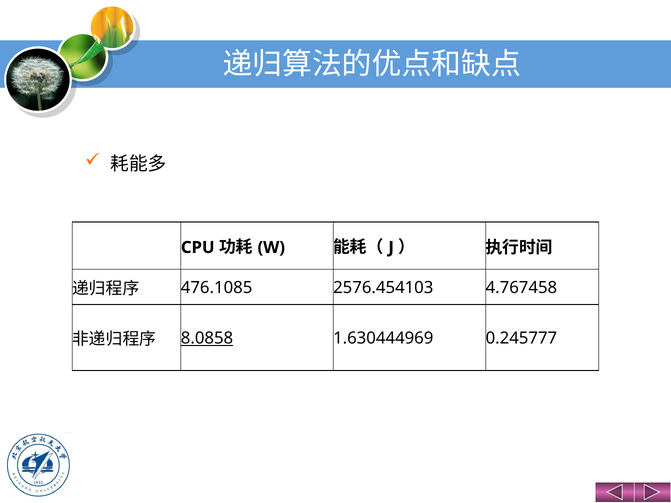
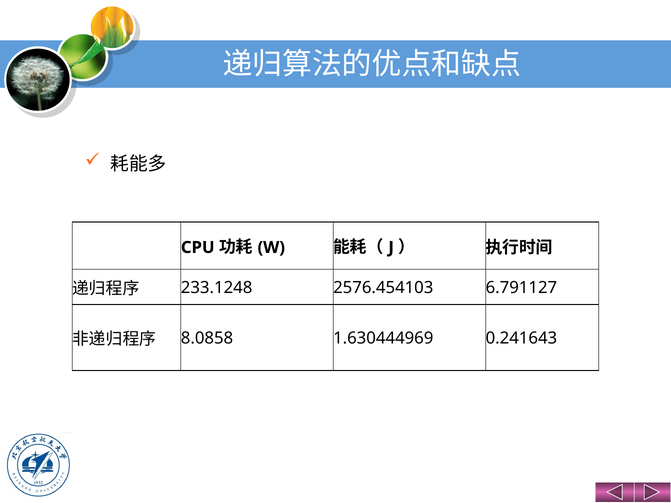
476.1085: 476.1085 -> 233.1248
4.767458: 4.767458 -> 6.791127
8.0858 underline: present -> none
0.245777: 0.245777 -> 0.241643
